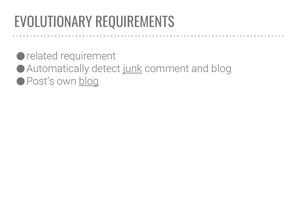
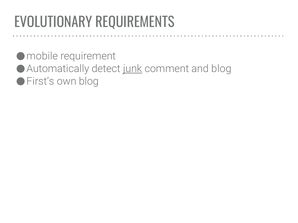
related: related -> mobile
Post’s: Post’s -> First’s
blog at (89, 81) underline: present -> none
